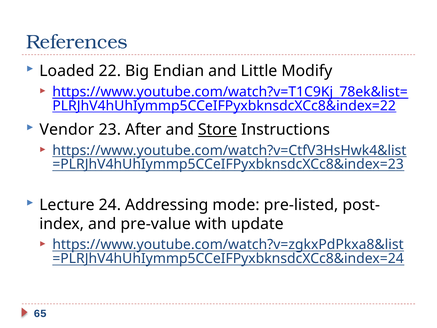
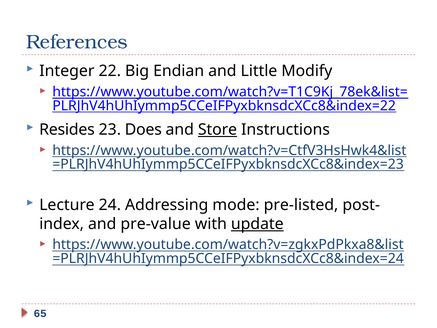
Loaded: Loaded -> Integer
Vendor: Vendor -> Resides
After: After -> Does
update underline: none -> present
